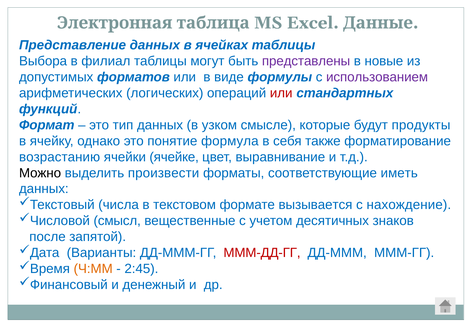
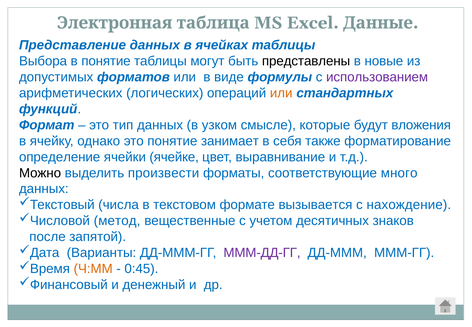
в филиал: филиал -> понятие
представлены colour: purple -> black
или at (281, 93) colour: red -> orange
продукты: продукты -> вложения
формула: формула -> занимает
возрастанию: возрастанию -> определение
иметь: иметь -> много
смысл: смысл -> метод
МММ-ДД-ГГ colour: red -> purple
2:45: 2:45 -> 0:45
